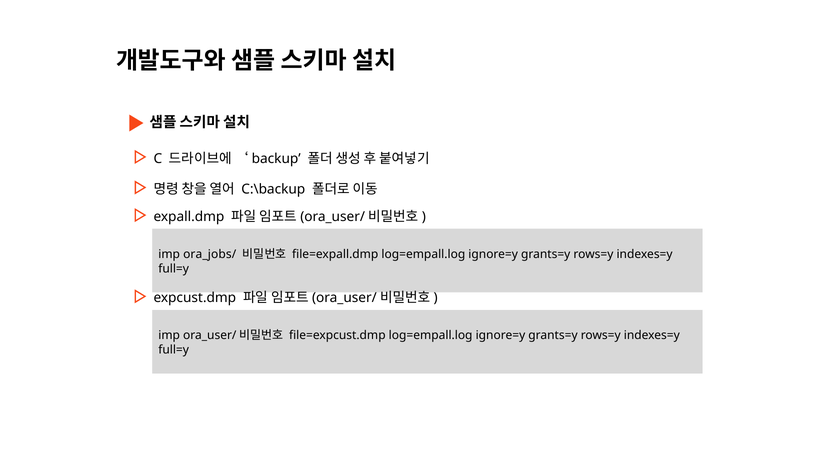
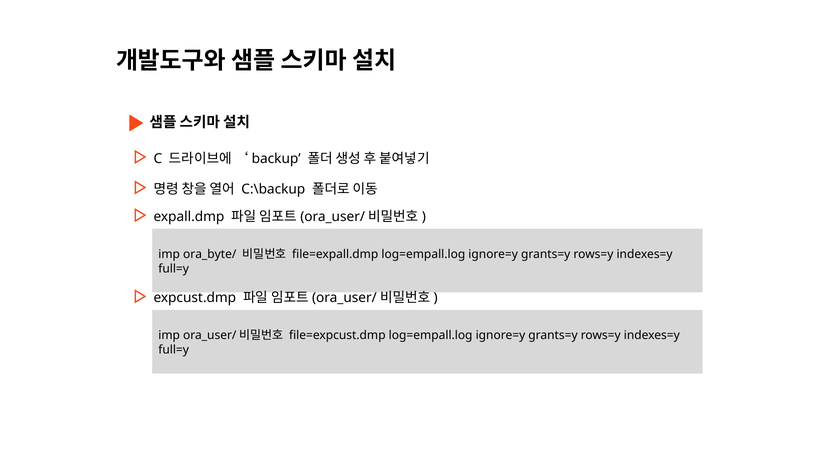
ora_jobs/: ora_jobs/ -> ora_byte/
